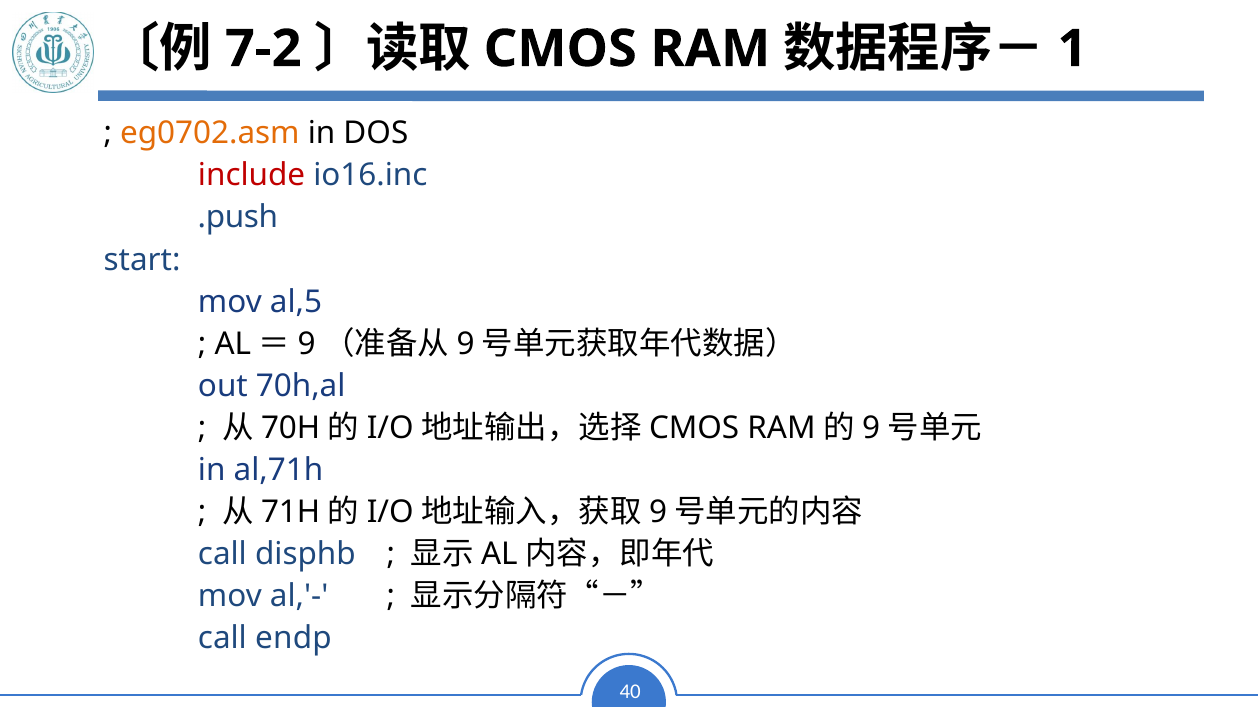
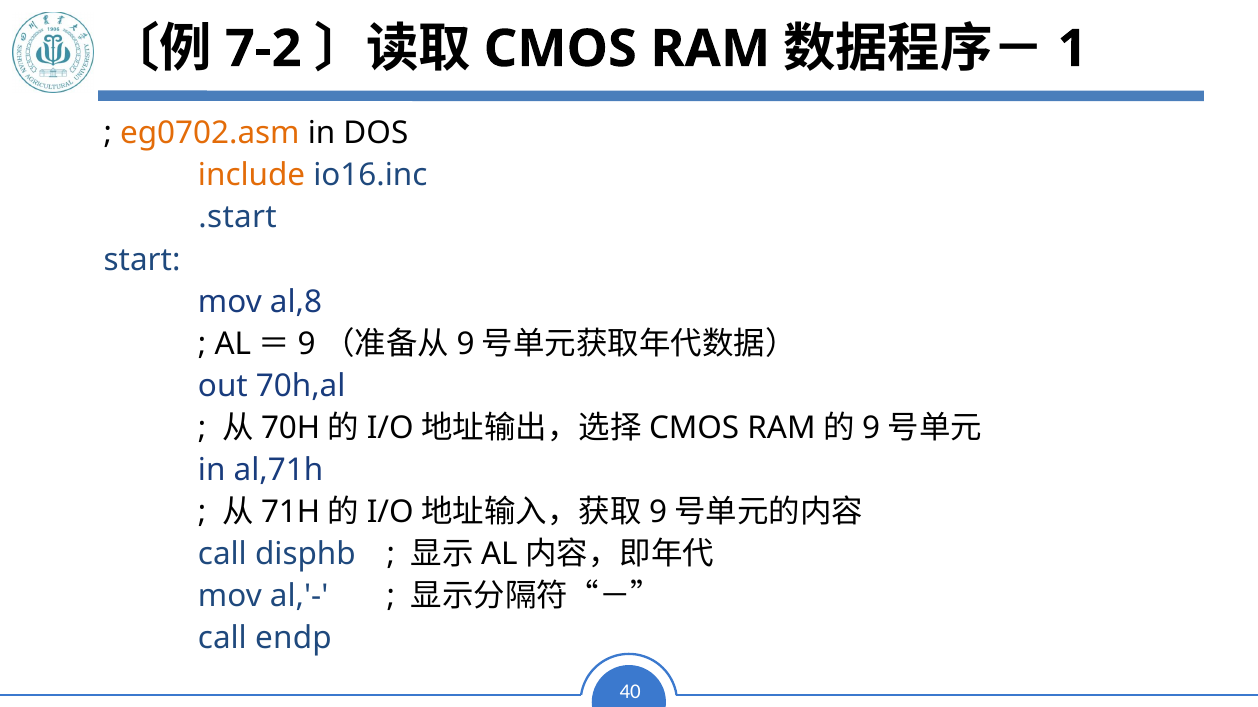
include colour: red -> orange
.push: .push -> .start
al,5: al,5 -> al,8
